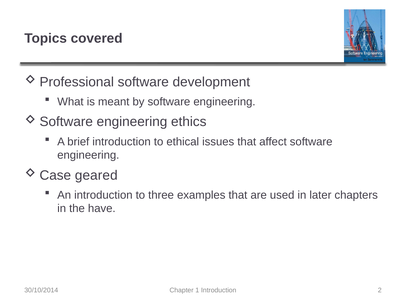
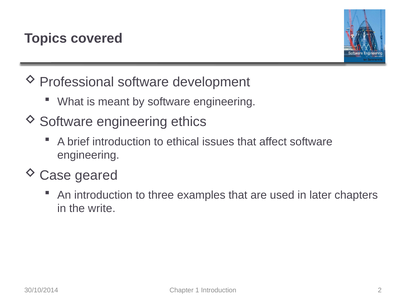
have: have -> write
